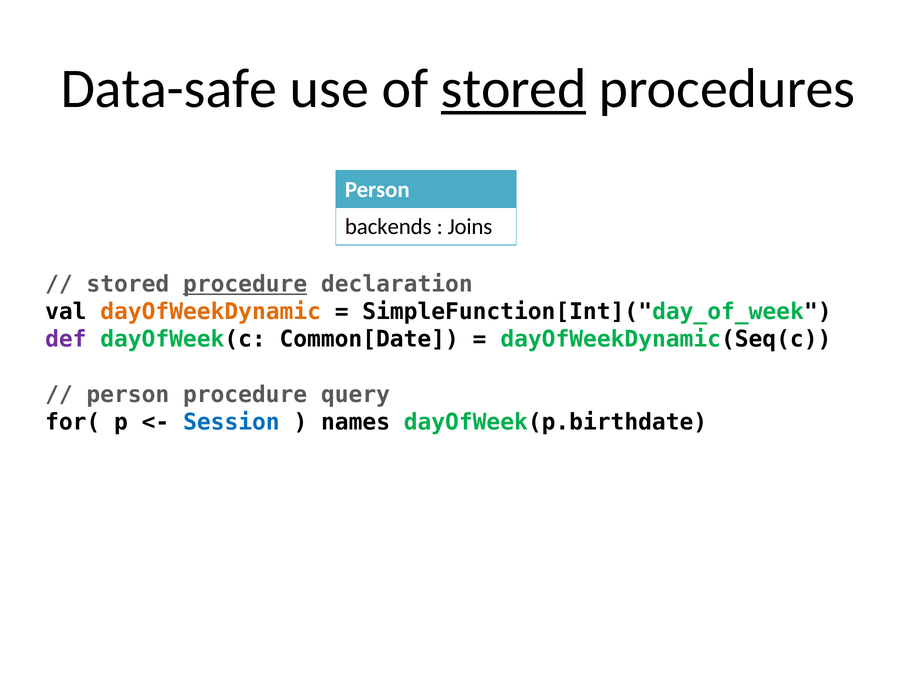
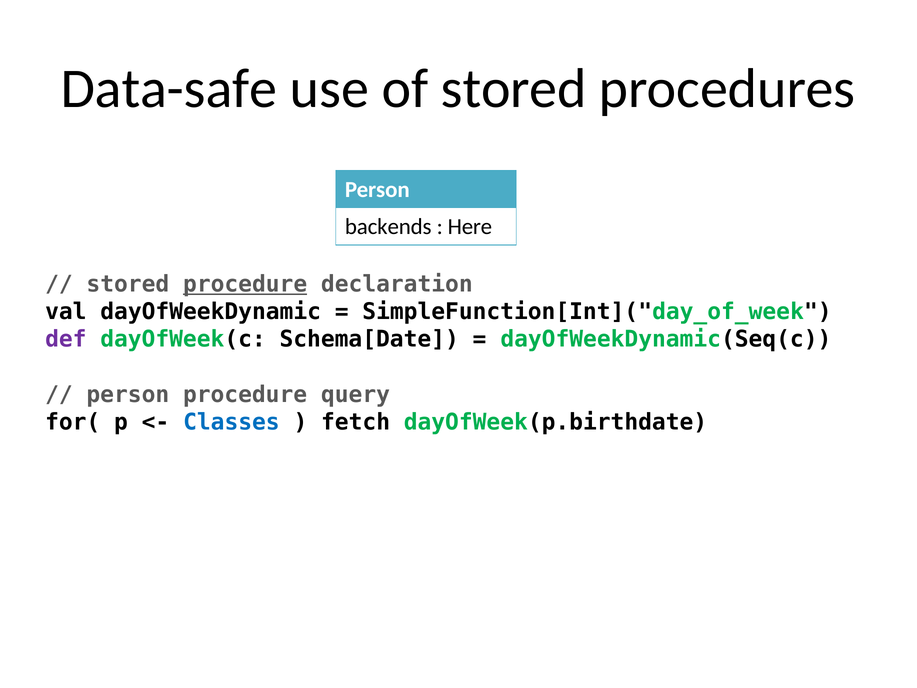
stored at (514, 89) underline: present -> none
Joins: Joins -> Here
dayOfWeekDynamic colour: orange -> black
Common[Date: Common[Date -> Schema[Date
Session: Session -> Classes
names: names -> fetch
